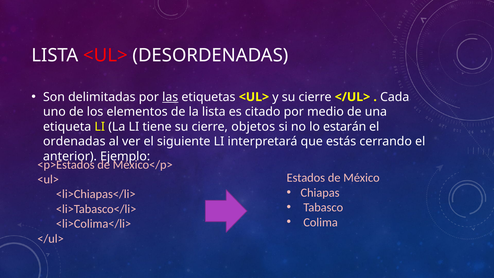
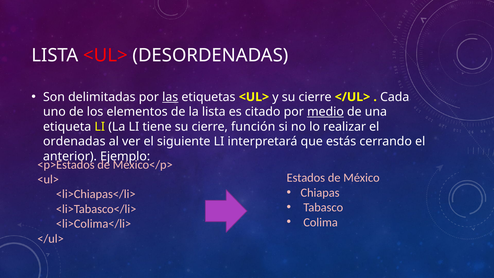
medio underline: none -> present
objetos: objetos -> función
estarán: estarán -> realizar
